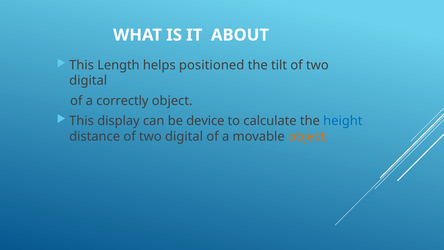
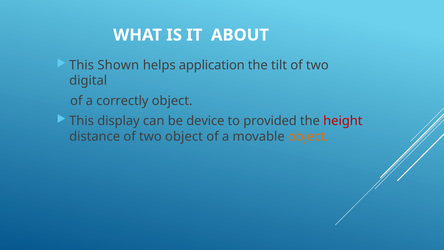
Length: Length -> Shown
positioned: positioned -> application
calculate: calculate -> provided
height colour: blue -> red
distance of two digital: digital -> object
